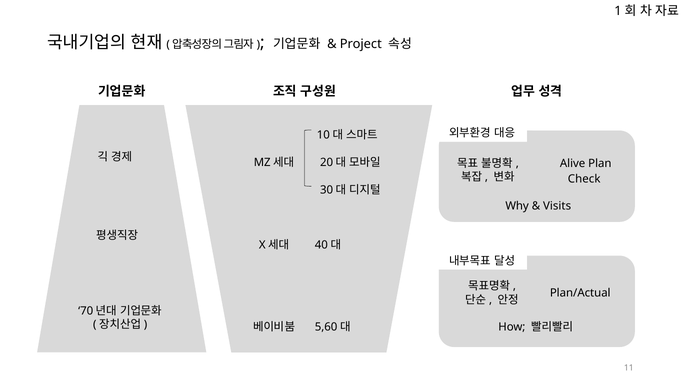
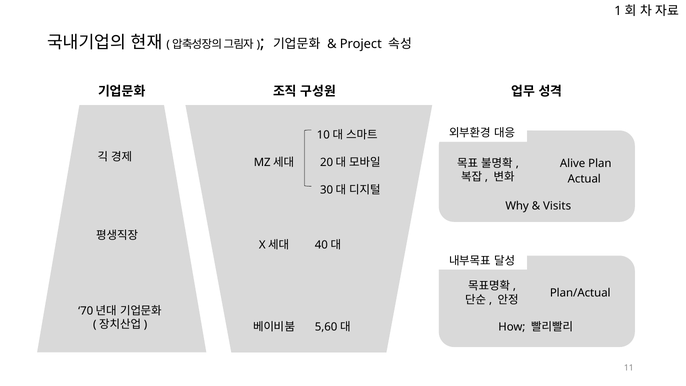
Check: Check -> Actual
